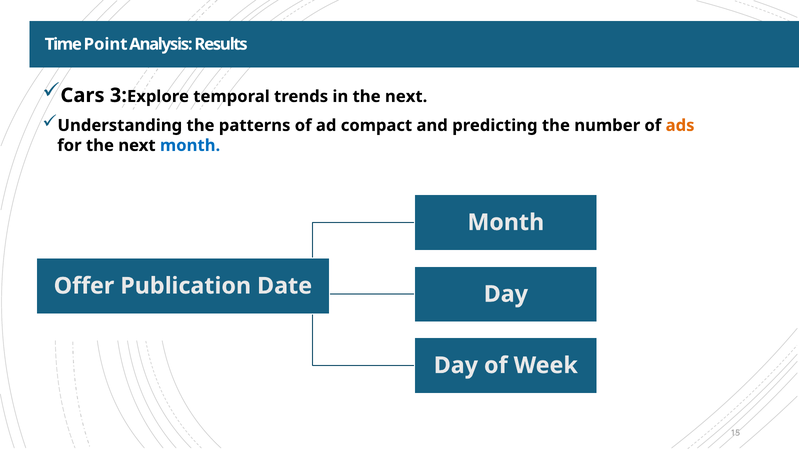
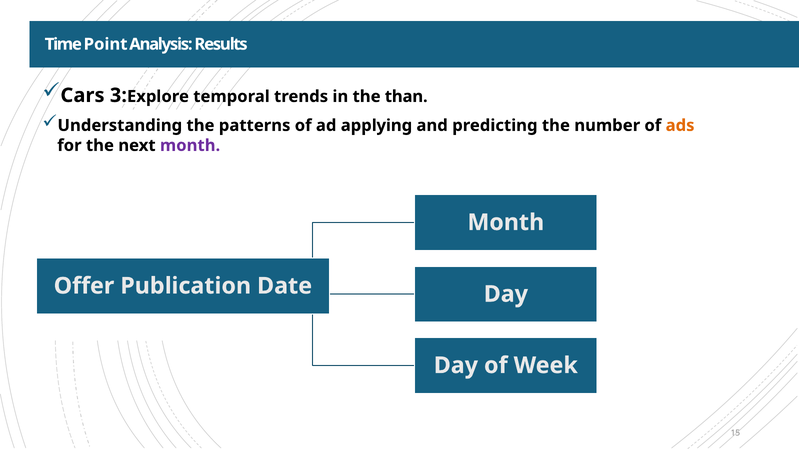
in the next: next -> than
compact: compact -> applying
month at (190, 146) colour: blue -> purple
